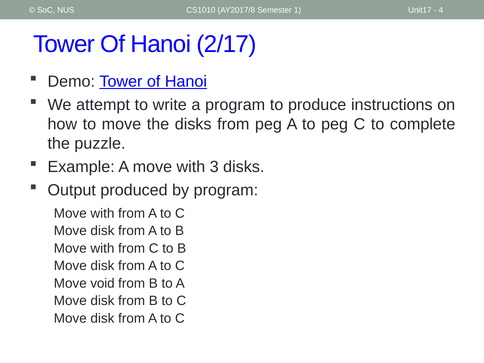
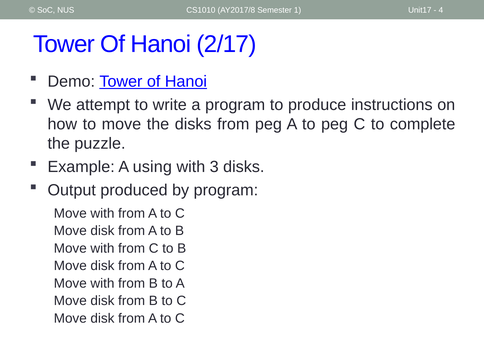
Example A move: move -> using
void at (103, 283): void -> with
